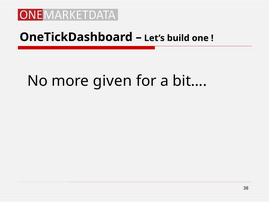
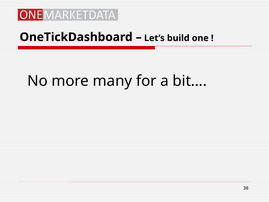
given: given -> many
